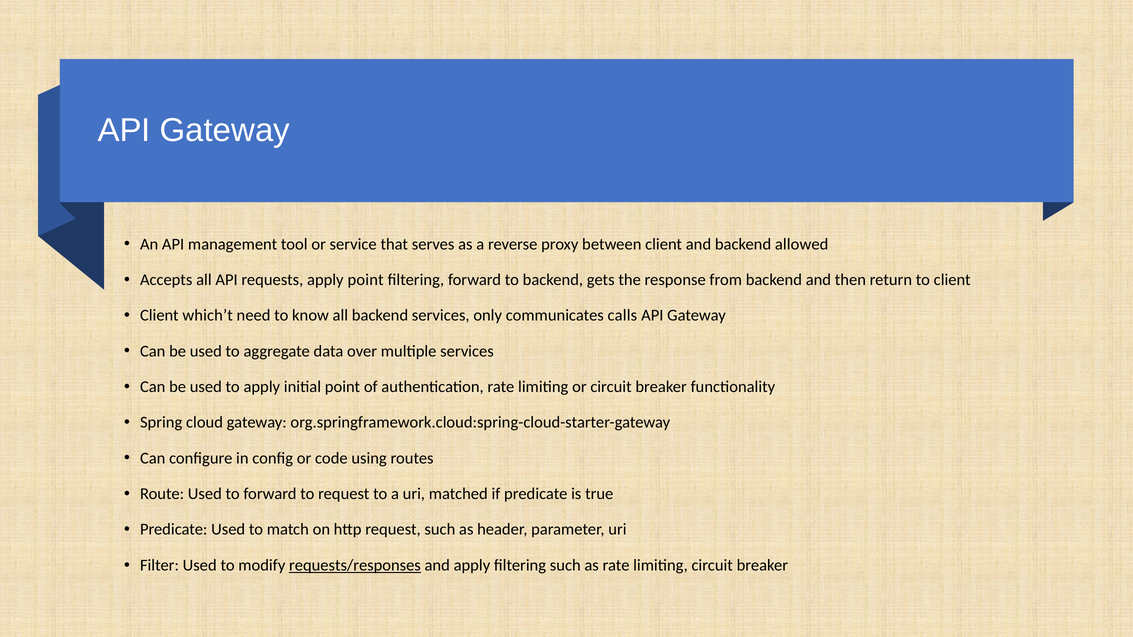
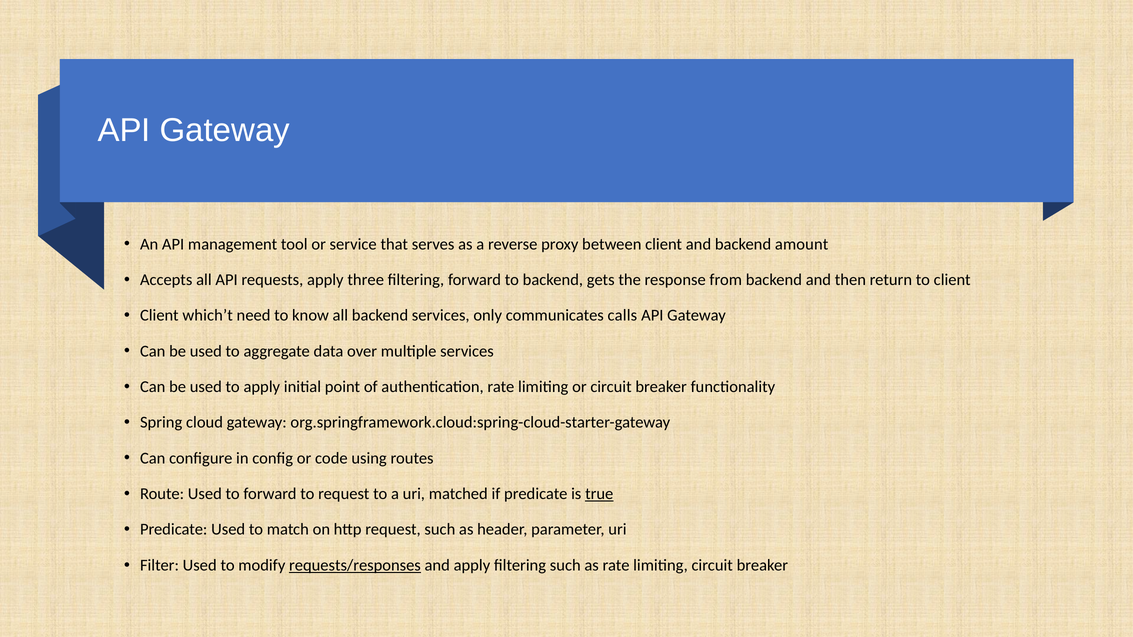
allowed: allowed -> amount
apply point: point -> three
true underline: none -> present
